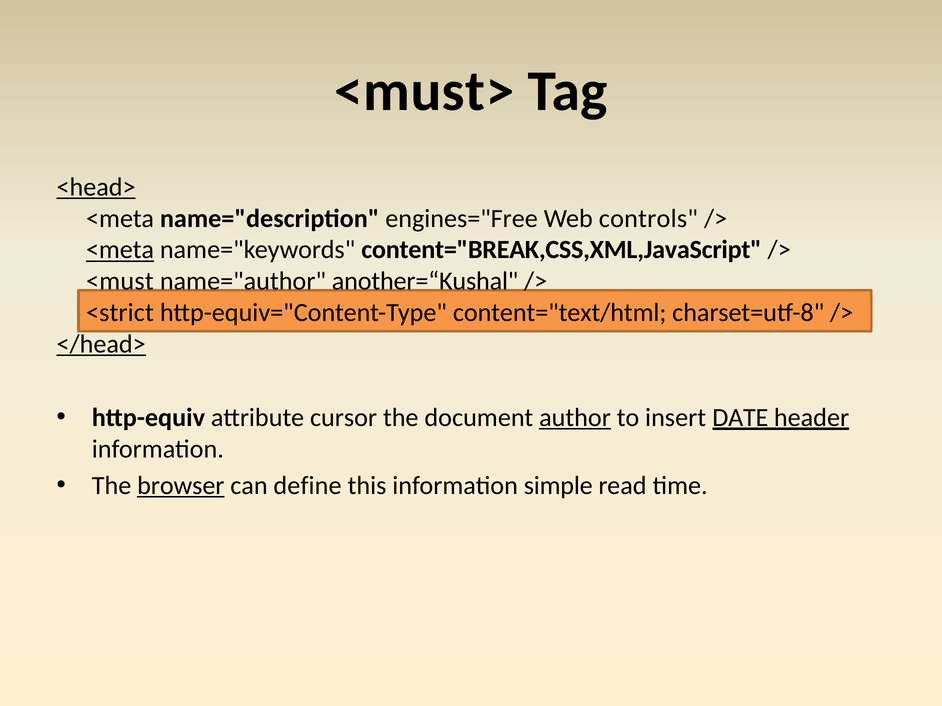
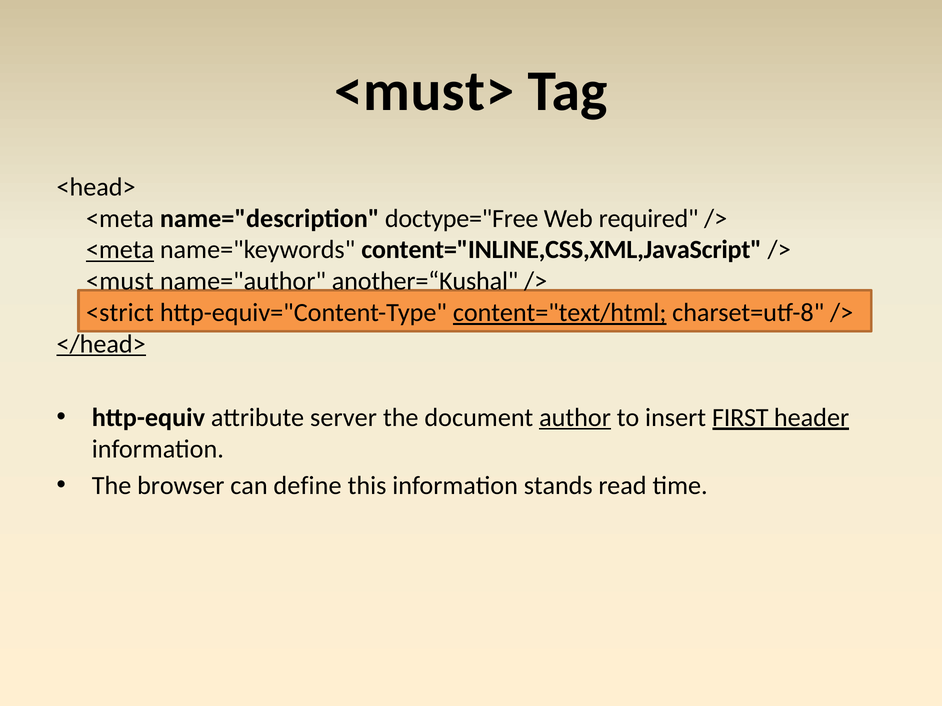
<head> underline: present -> none
engines="Free: engines="Free -> doctype="Free
controls: controls -> required
content="BREAK,CSS,XML,JavaScript: content="BREAK,CSS,XML,JavaScript -> content="INLINE,CSS,XML,JavaScript
content="text/html underline: none -> present
cursor: cursor -> server
DATE: DATE -> FIRST
browser underline: present -> none
simple: simple -> stands
